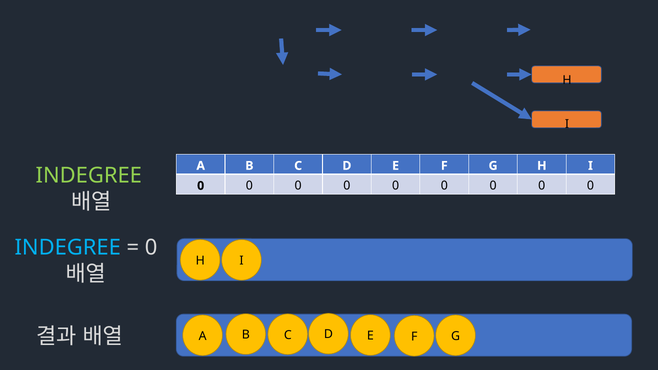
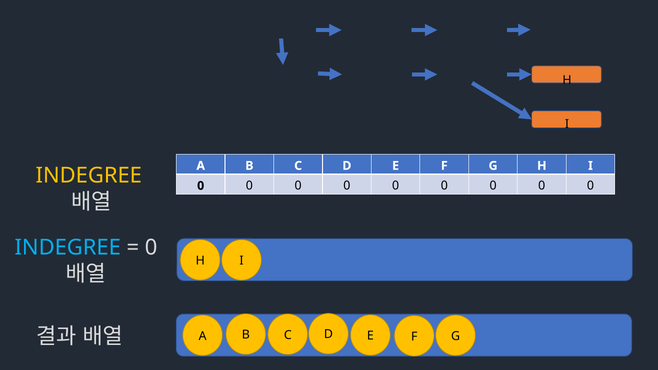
INDEGREE at (89, 176) colour: light green -> yellow
